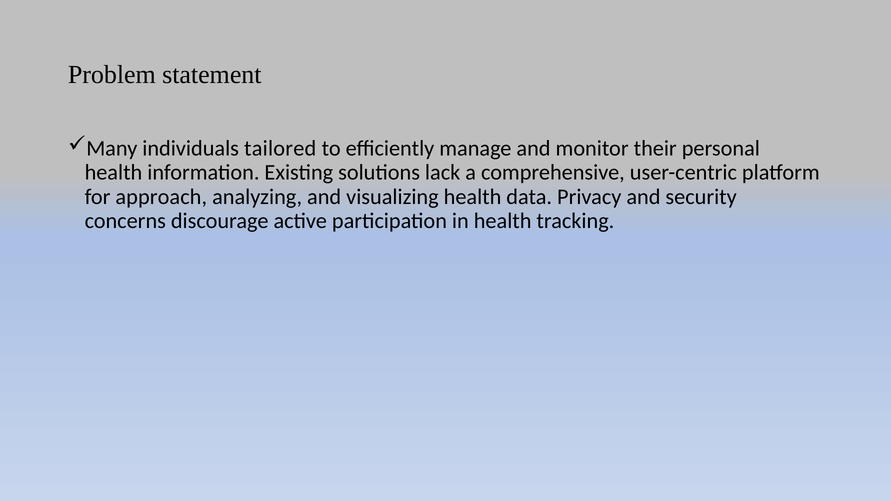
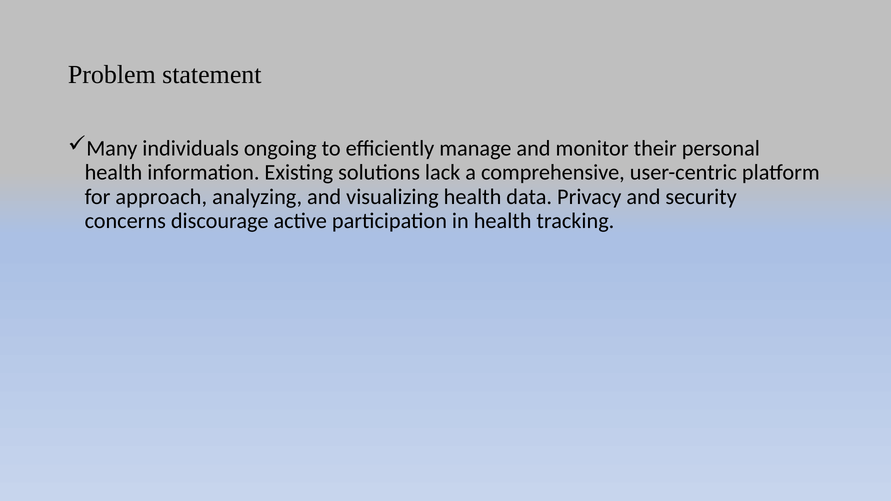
tailored: tailored -> ongoing
